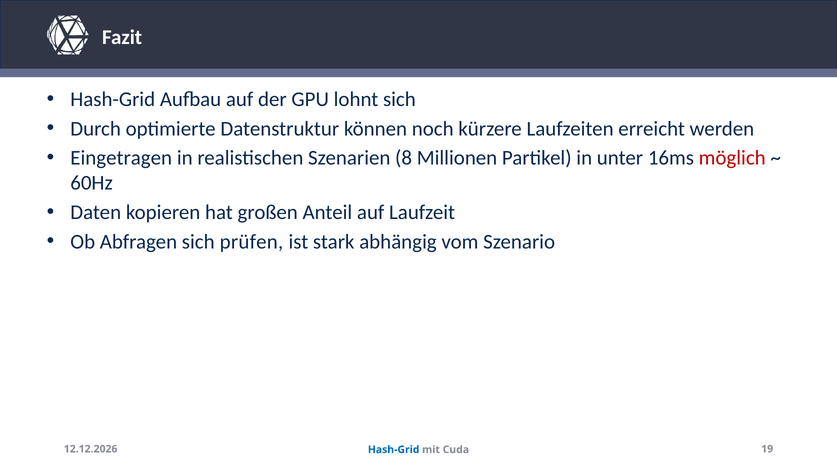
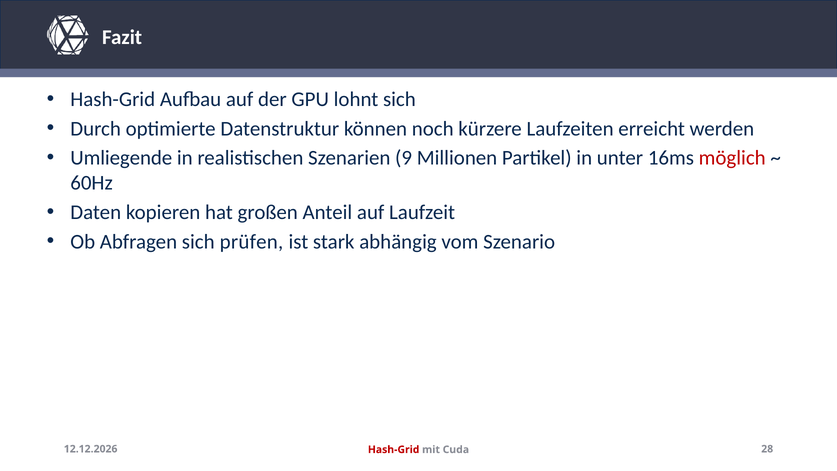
Eingetragen: Eingetragen -> Umliegende
8: 8 -> 9
Hash-Grid at (394, 449) colour: blue -> red
19: 19 -> 28
